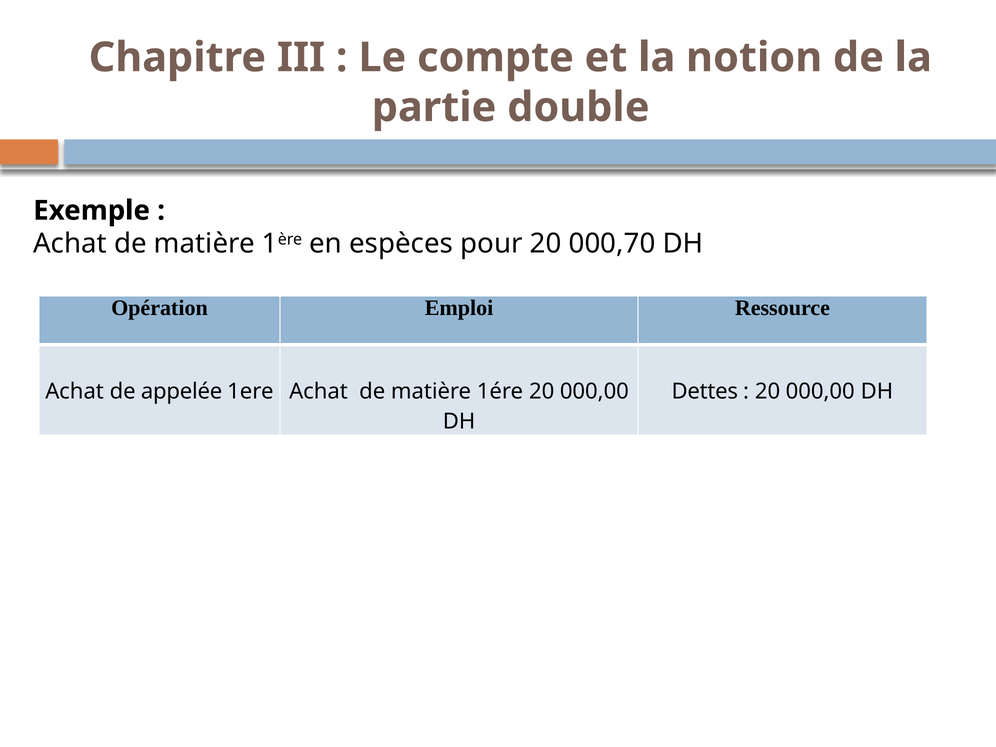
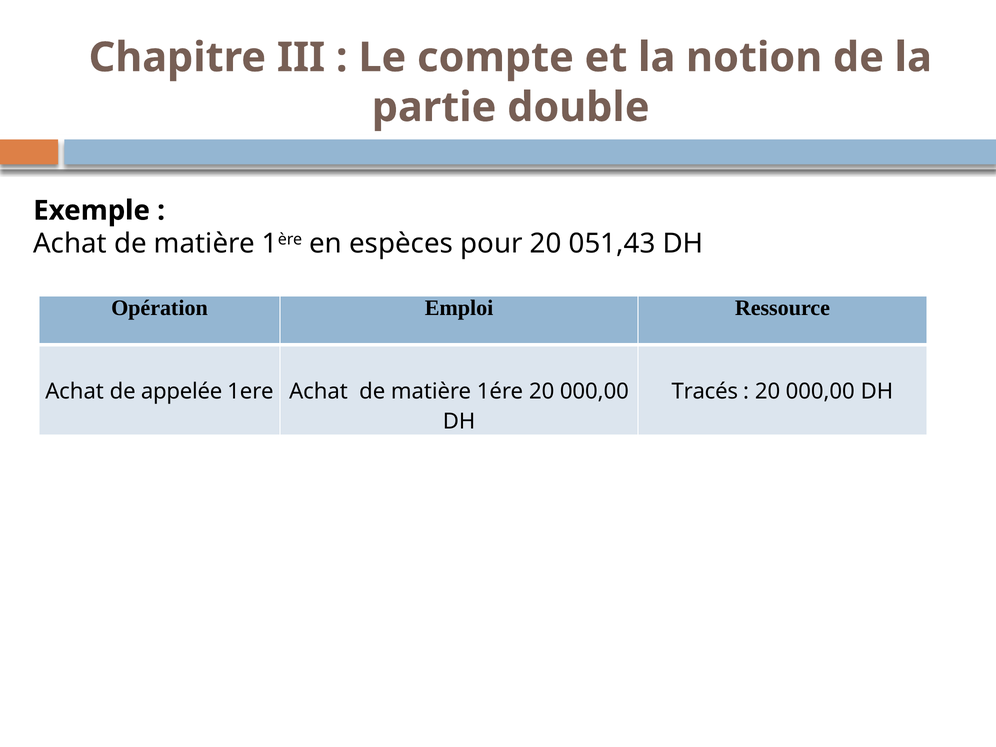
000,70: 000,70 -> 051,43
Dettes: Dettes -> Tracés
